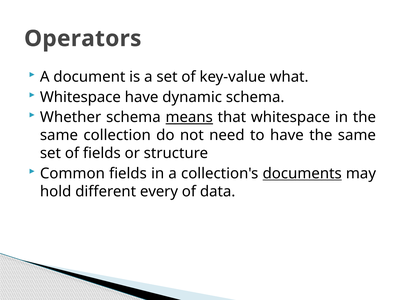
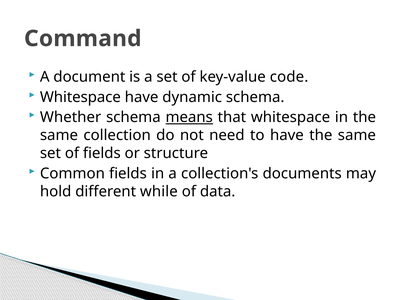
Operators: Operators -> Command
what: what -> code
documents underline: present -> none
every: every -> while
